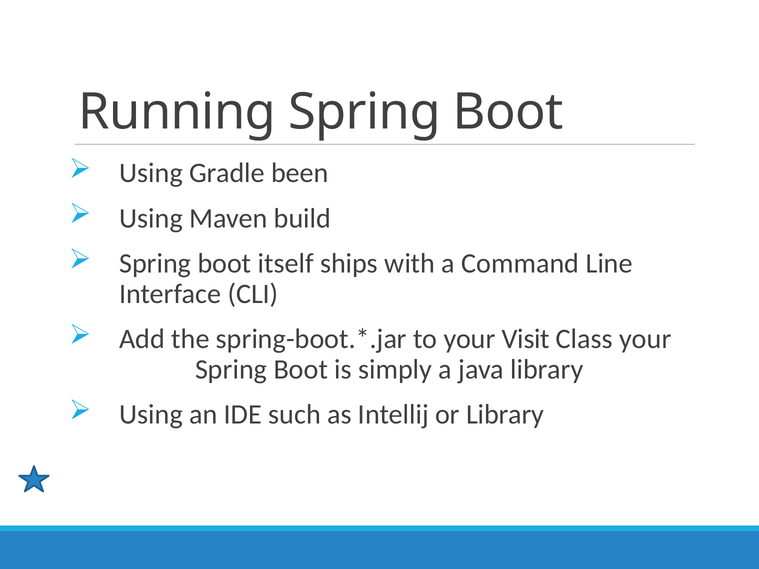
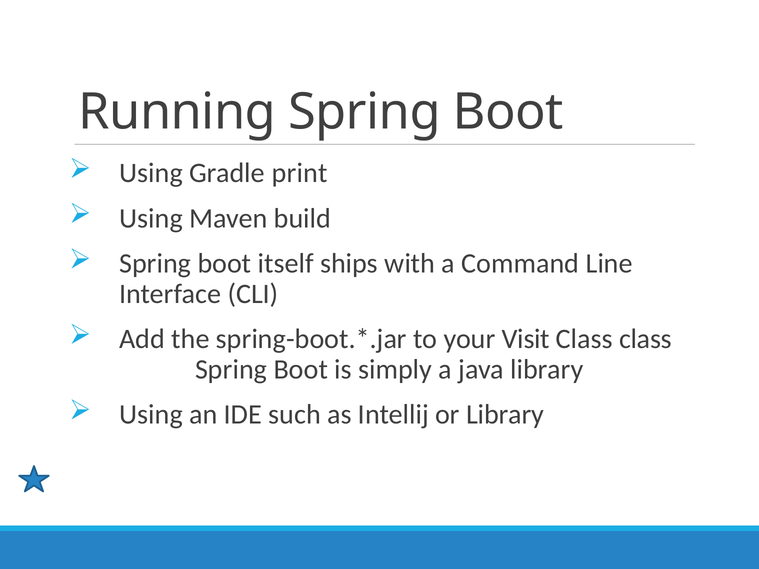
been: been -> print
Class your: your -> class
